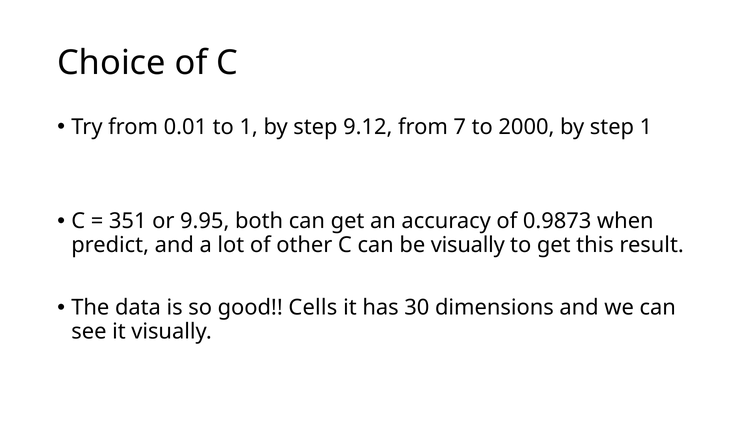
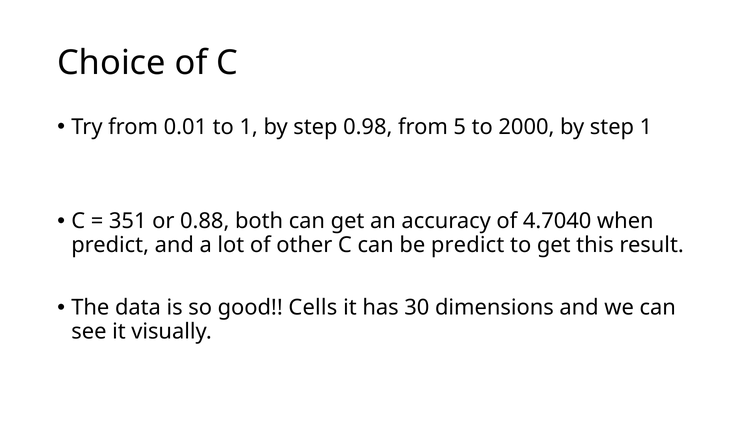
9.12: 9.12 -> 0.98
7: 7 -> 5
9.95: 9.95 -> 0.88
0.9873: 0.9873 -> 4.7040
be visually: visually -> predict
